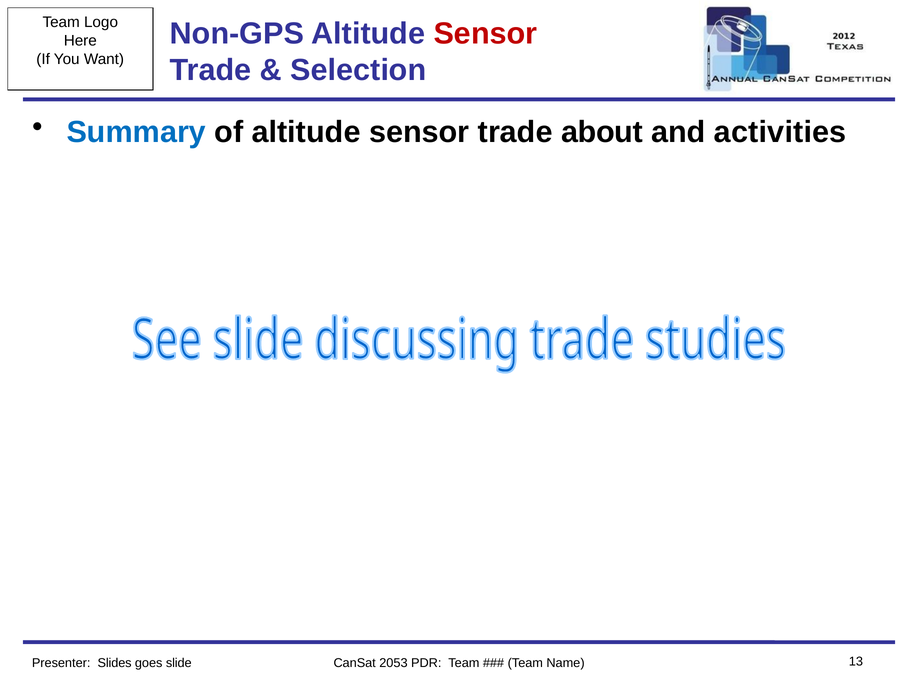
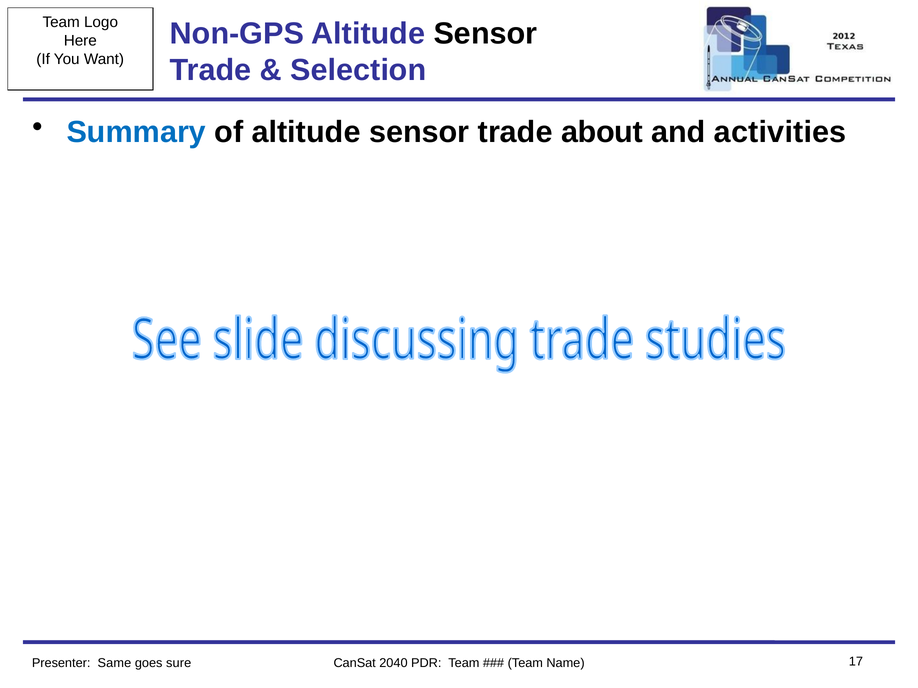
Sensor at (485, 33) colour: red -> black
Slides: Slides -> Same
slide: slide -> sure
2053: 2053 -> 2040
13: 13 -> 17
